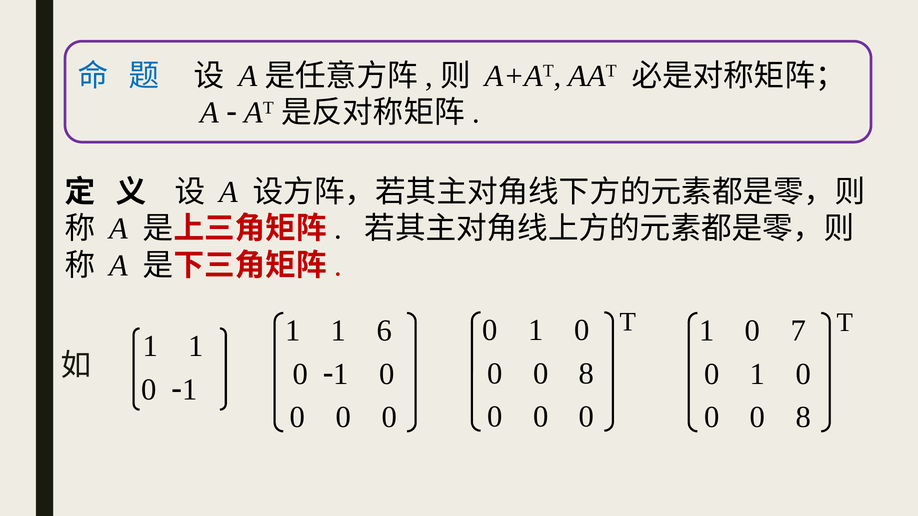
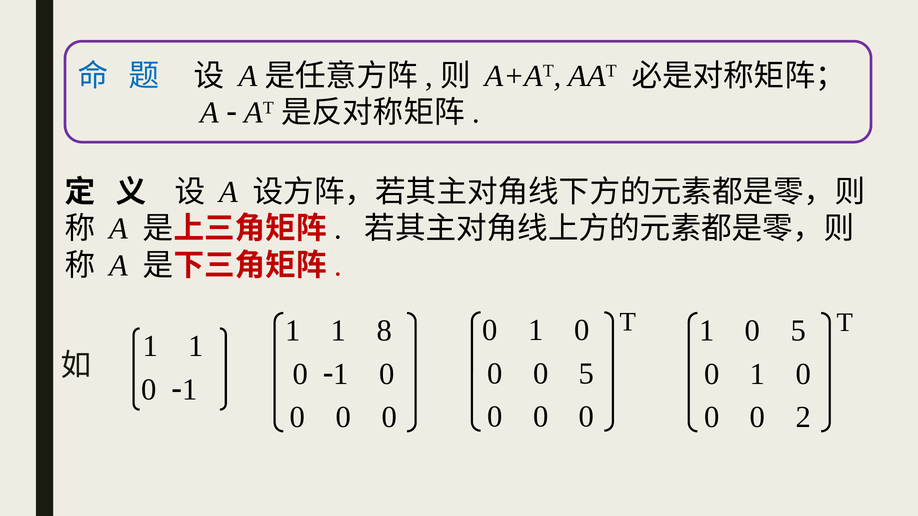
1 0 7: 7 -> 5
6: 6 -> 8
8 at (587, 374): 8 -> 5
8 at (803, 418): 8 -> 2
